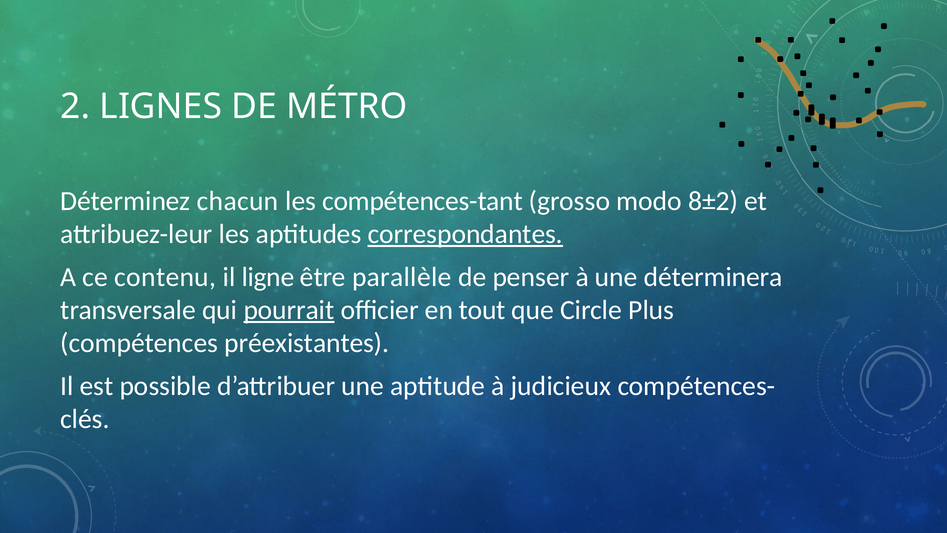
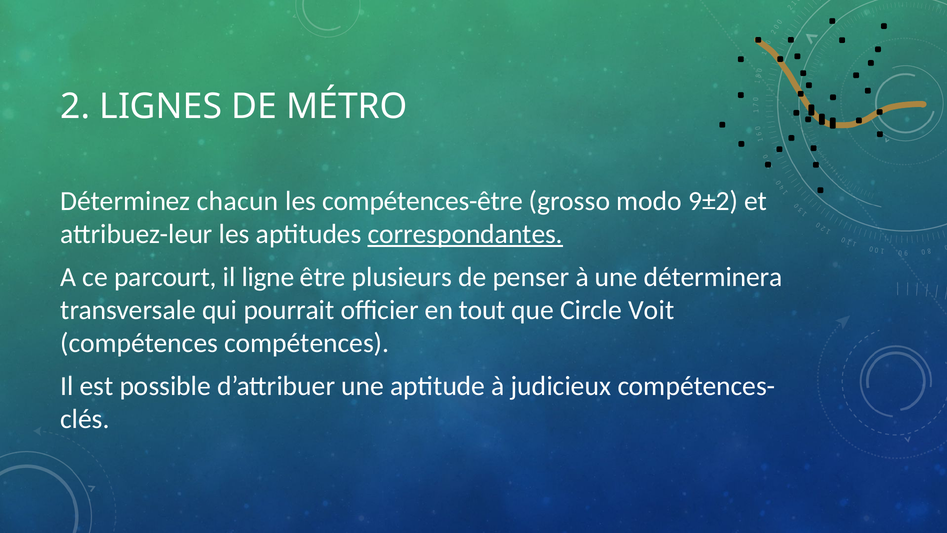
compétences-tant: compétences-tant -> compétences-être
8±2: 8±2 -> 9±2
contenu: contenu -> parcourt
parallèle: parallèle -> plusieurs
pourrait underline: present -> none
Plus: Plus -> Voit
compétences préexistantes: préexistantes -> compétences
